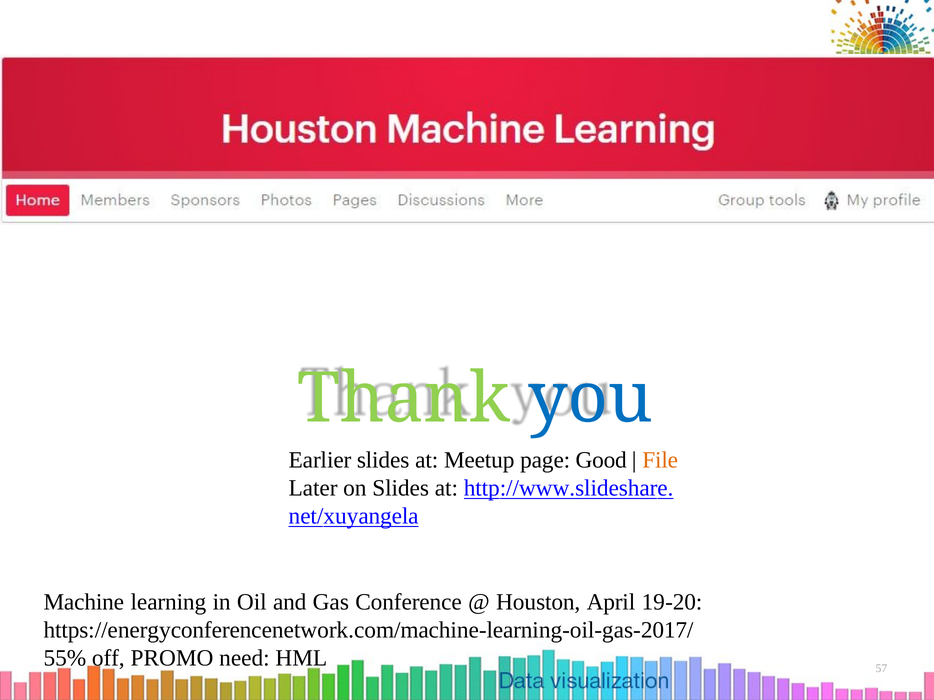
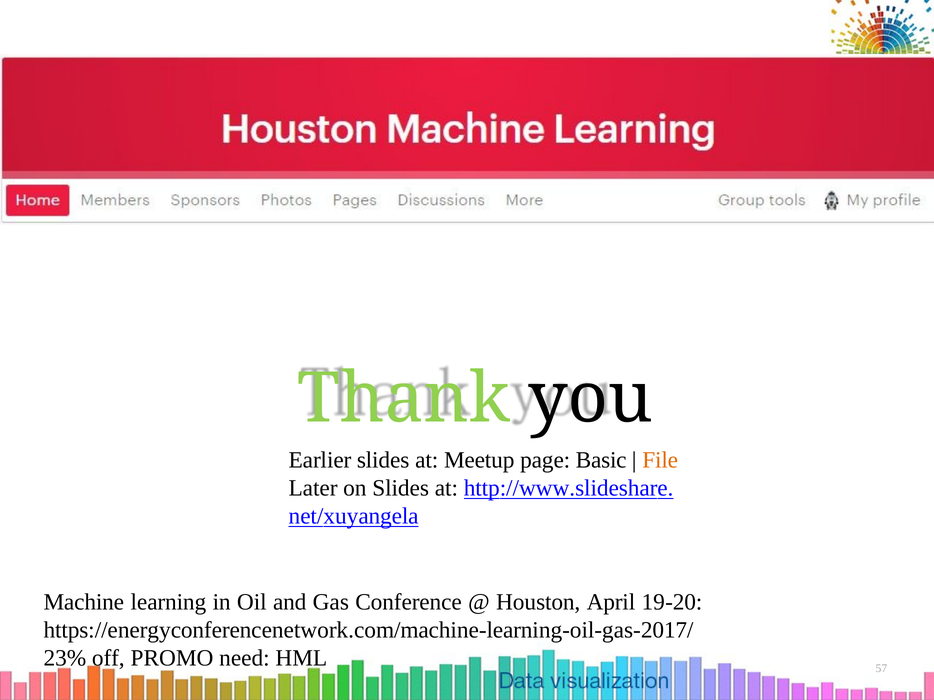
you colour: blue -> black
Good: Good -> Basic
55%: 55% -> 23%
